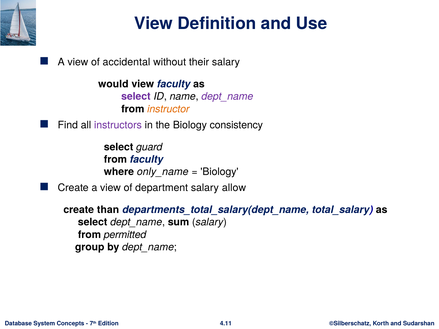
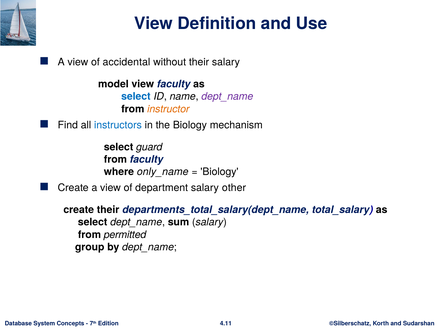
would: would -> model
select at (136, 97) colour: purple -> blue
instructors colour: purple -> blue
consistency: consistency -> mechanism
allow: allow -> other
create than: than -> their
